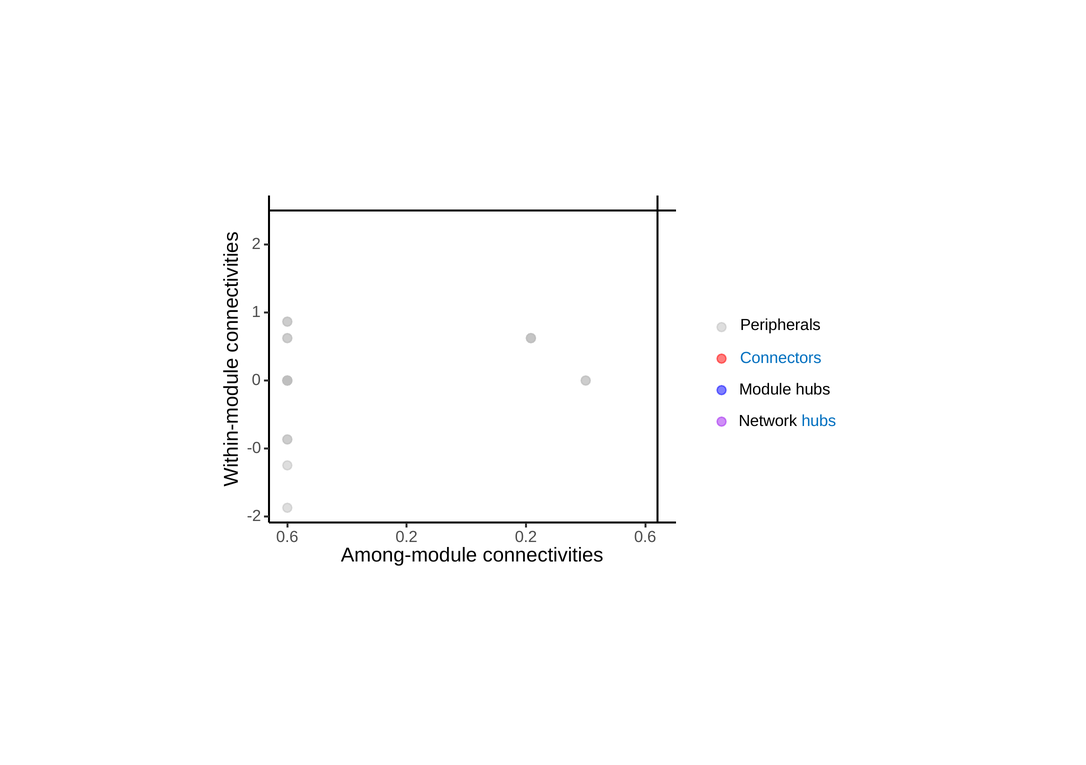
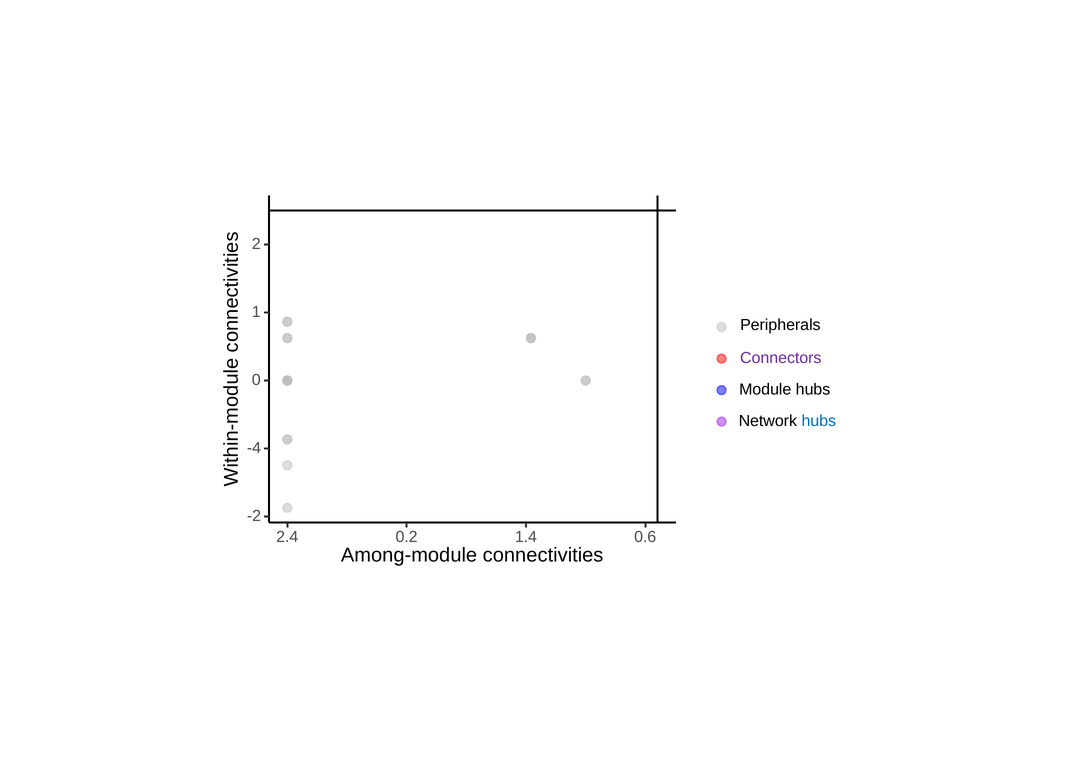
Connectors colour: blue -> purple
-0: -0 -> -4
0.6 at (287, 537): 0.6 -> 2.4
0.2 0.2: 0.2 -> 1.4
